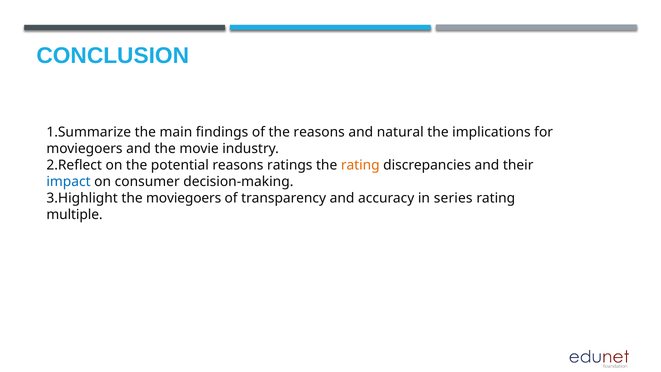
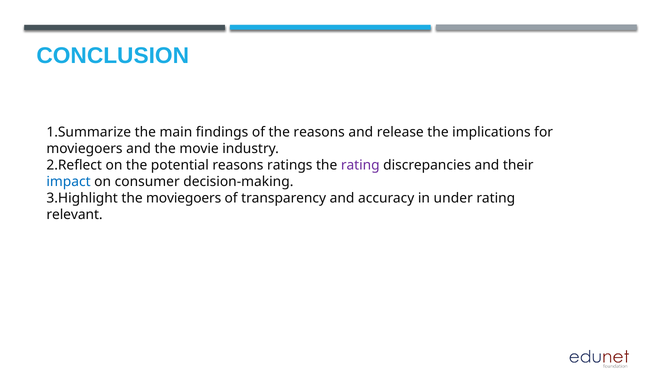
natural: natural -> release
rating at (360, 165) colour: orange -> purple
series: series -> under
multiple: multiple -> relevant
